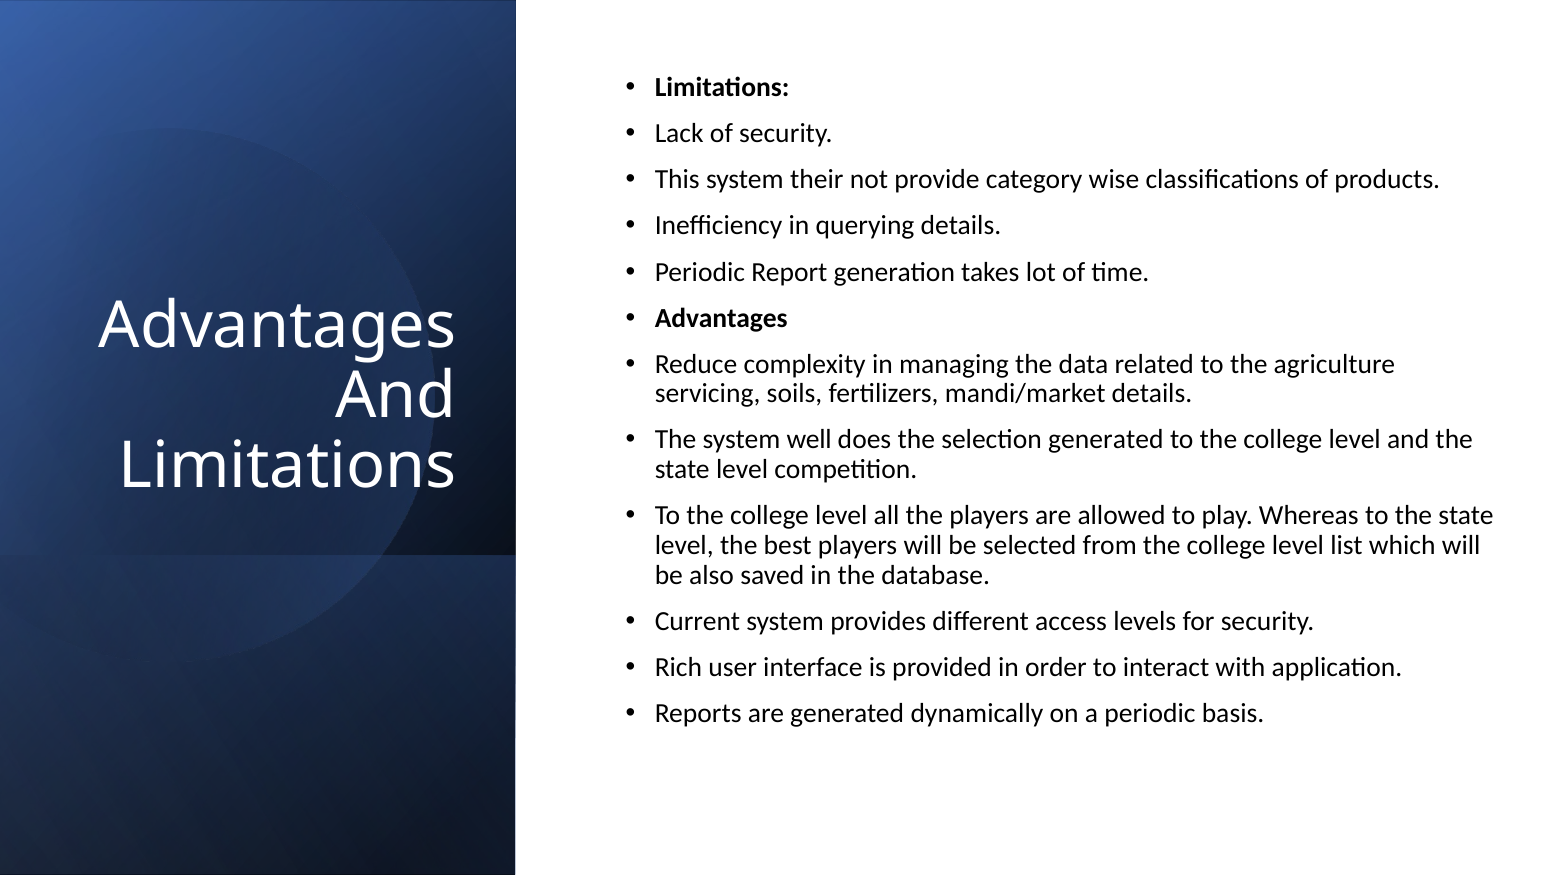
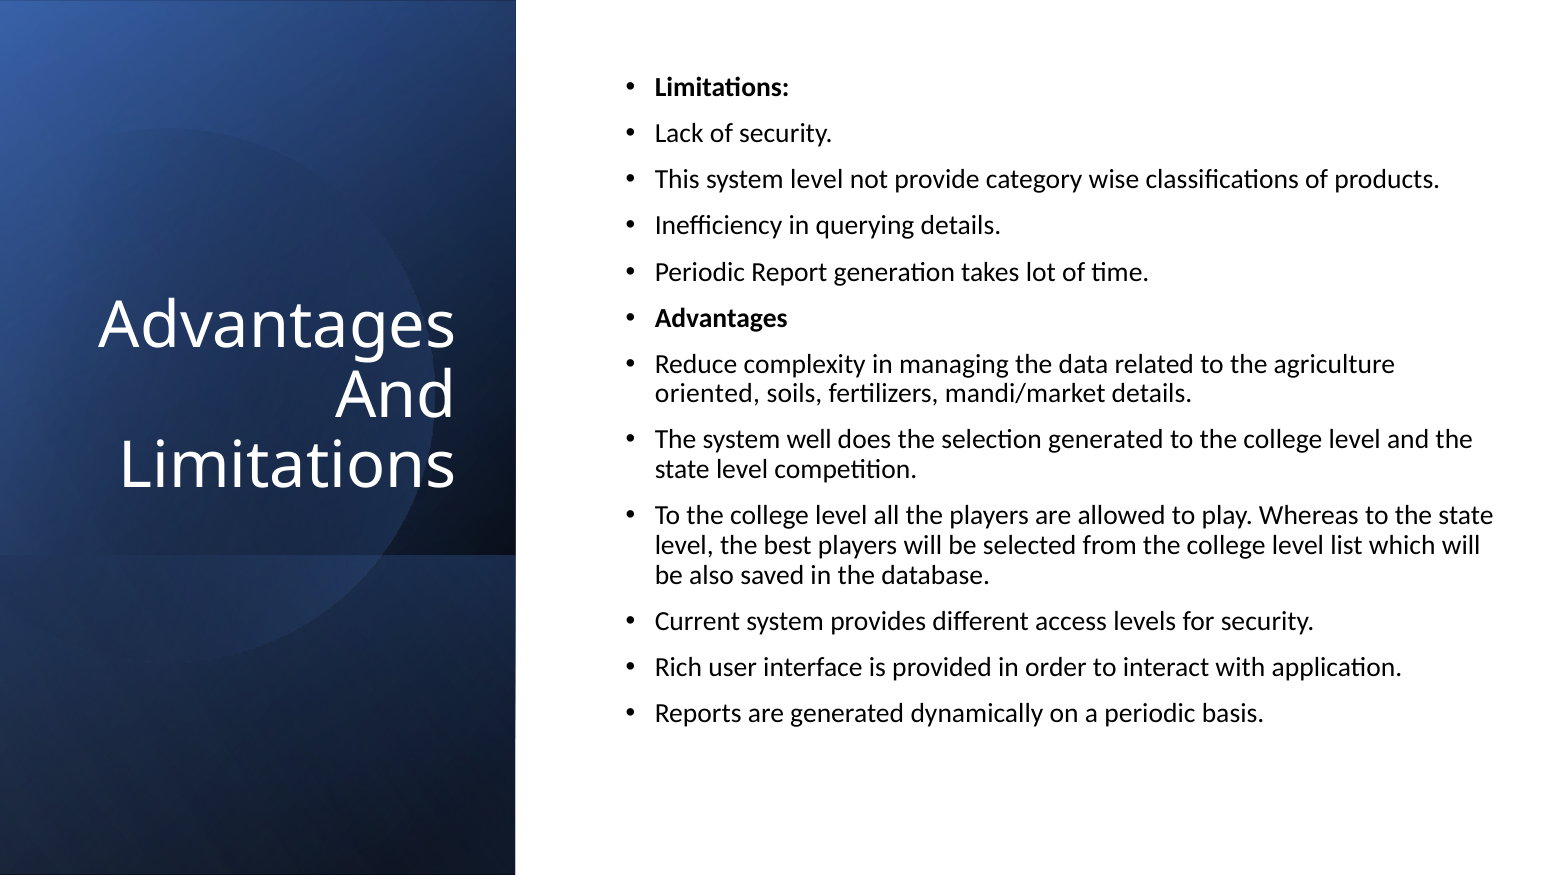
system their: their -> level
servicing: servicing -> oriented
